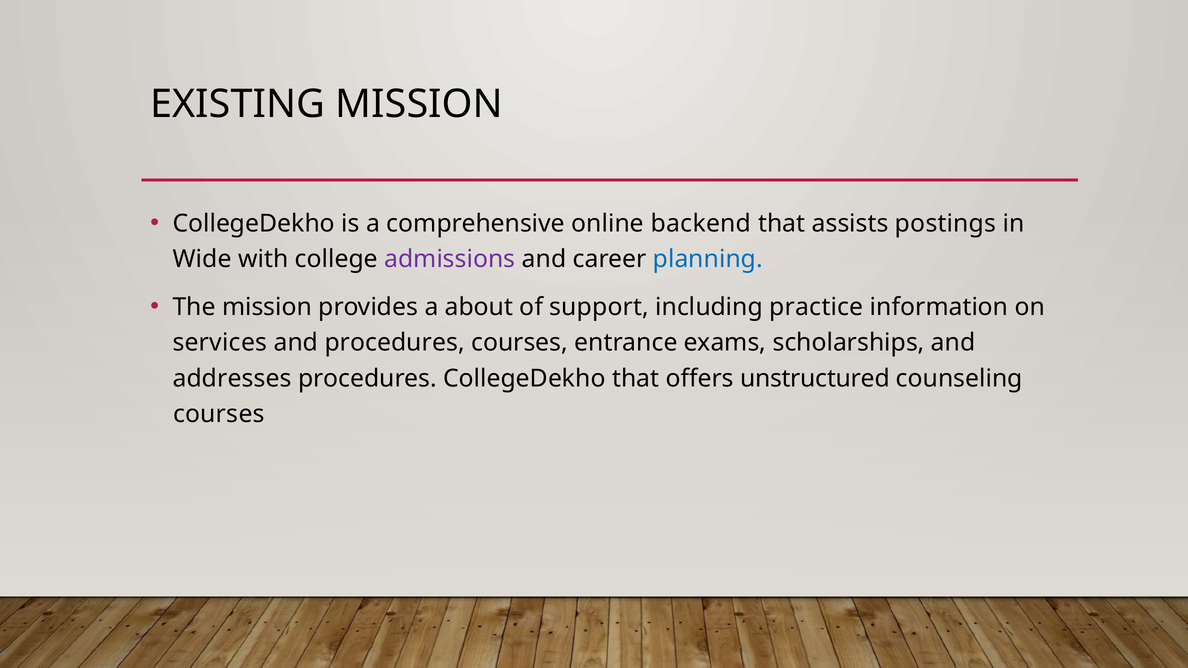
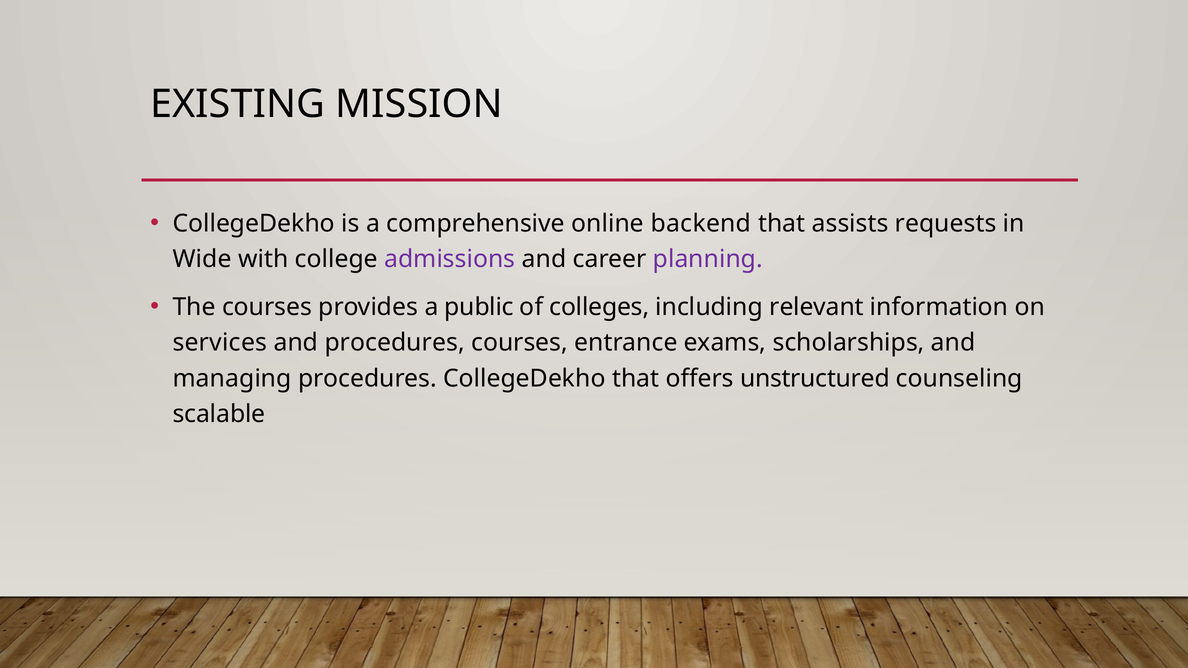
postings: postings -> requests
planning colour: blue -> purple
The mission: mission -> courses
about: about -> public
support: support -> colleges
practice: practice -> relevant
addresses: addresses -> managing
courses at (219, 414): courses -> scalable
